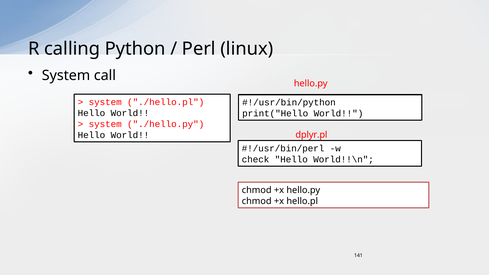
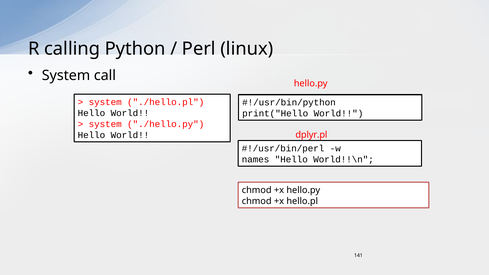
check: check -> names
